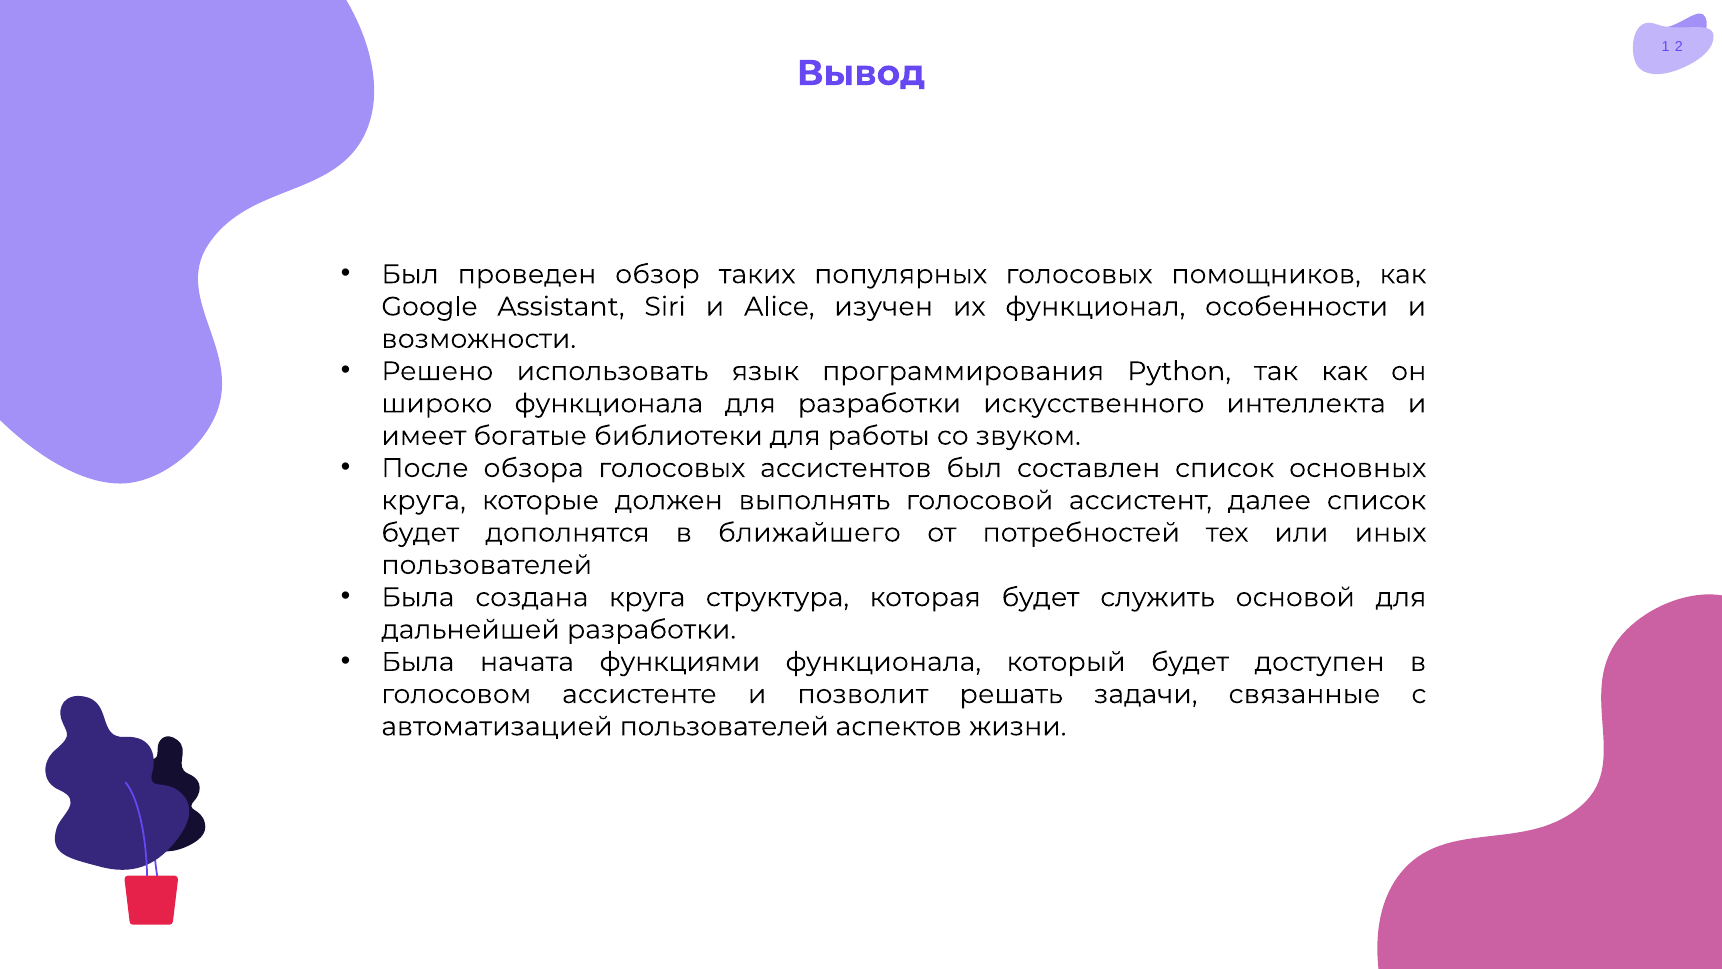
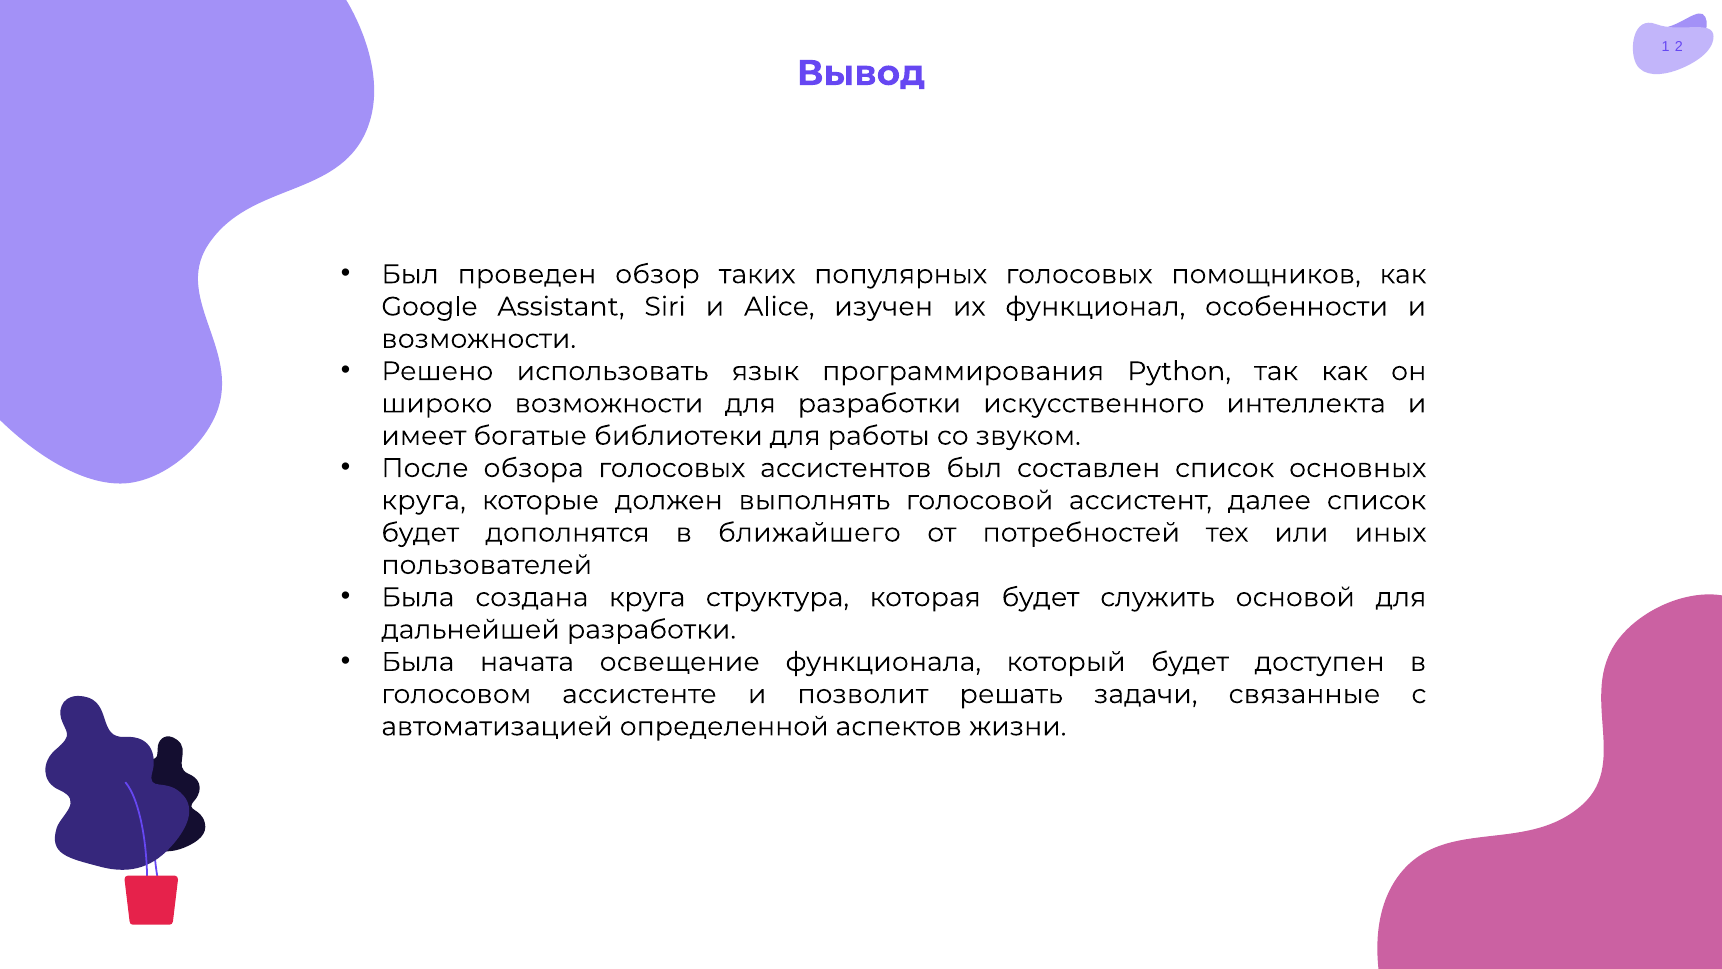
широко функционала: функционала -> возможности
функциями: функциями -> освещение
автоматизацией пользователей: пользователей -> определенной
